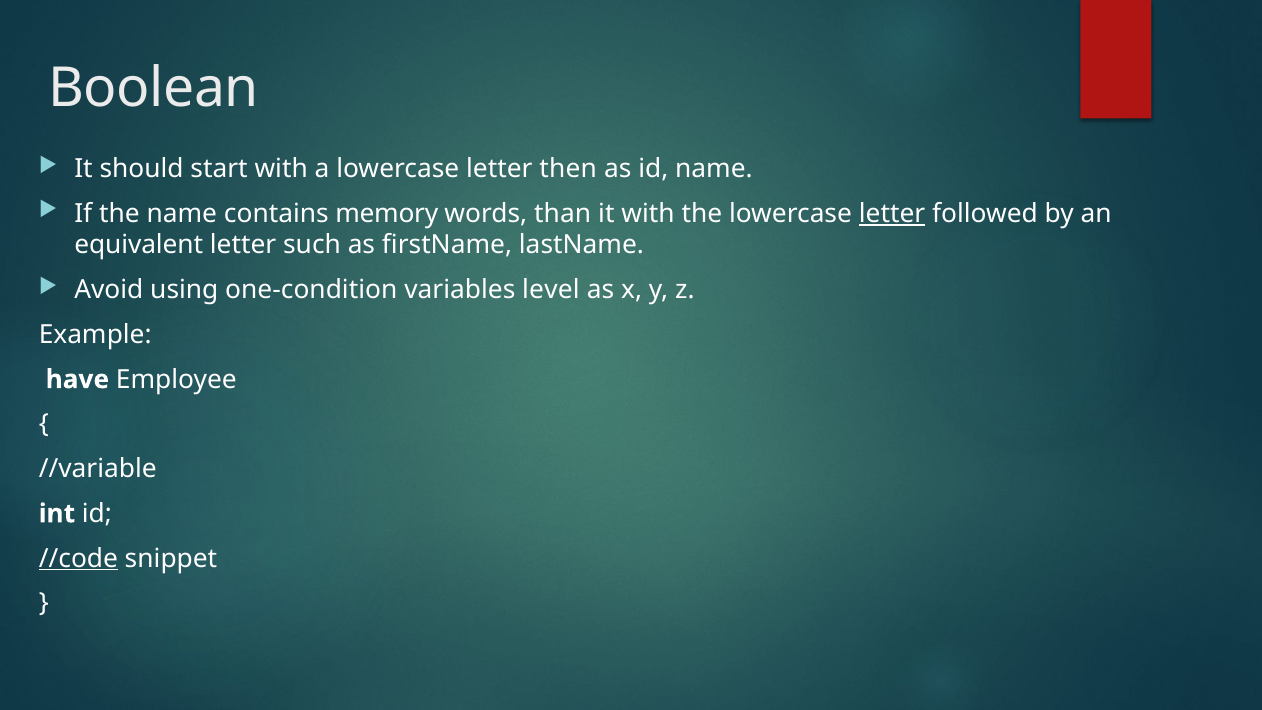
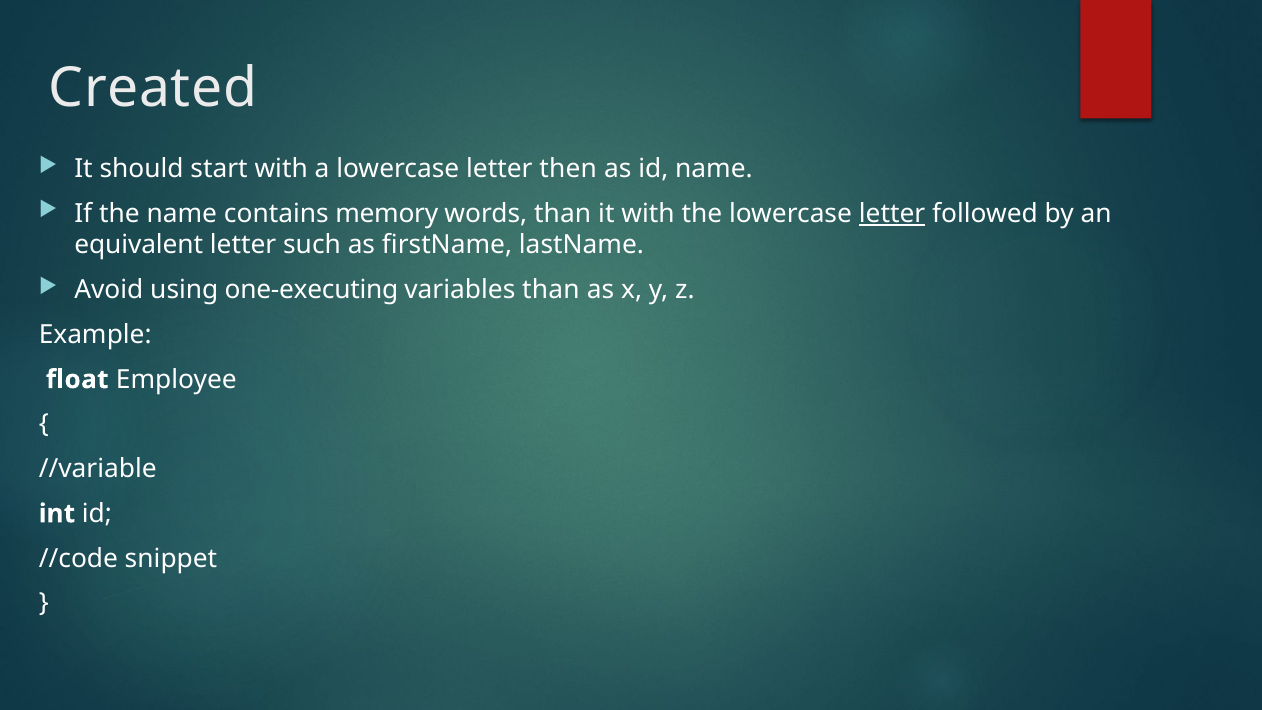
Boolean: Boolean -> Created
one-condition: one-condition -> one-executing
variables level: level -> than
have: have -> float
//code underline: present -> none
